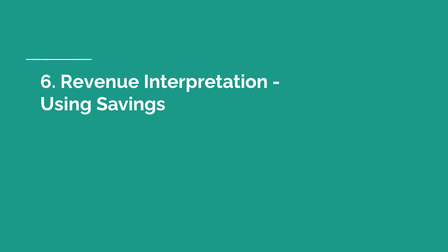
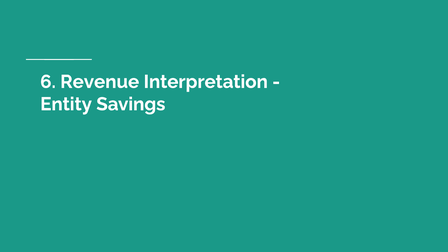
Using: Using -> Entity
